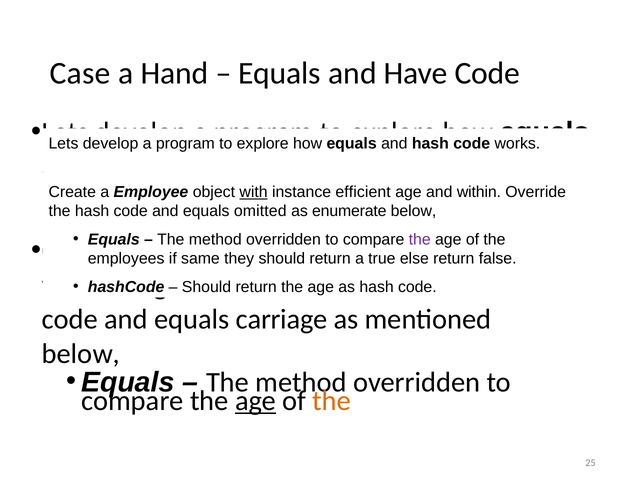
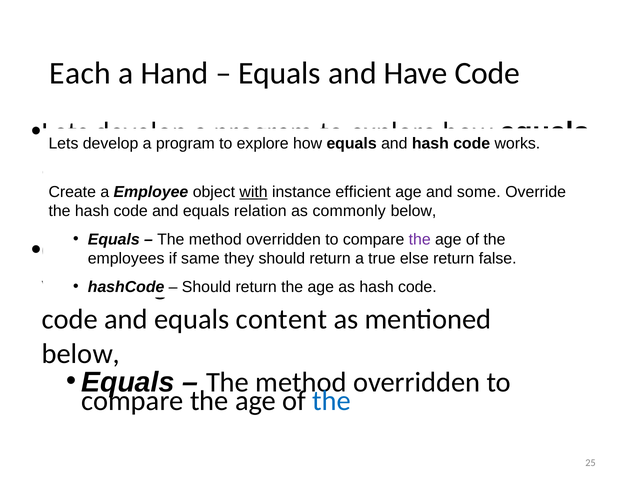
Case: Case -> Each
within: within -> some
omitted: omitted -> relation
enumerate: enumerate -> commonly
carriage: carriage -> content
age at (256, 401) underline: present -> none
the at (332, 401) colour: orange -> blue
